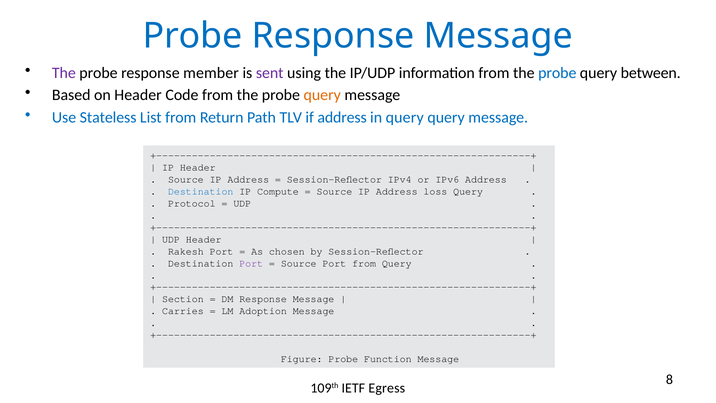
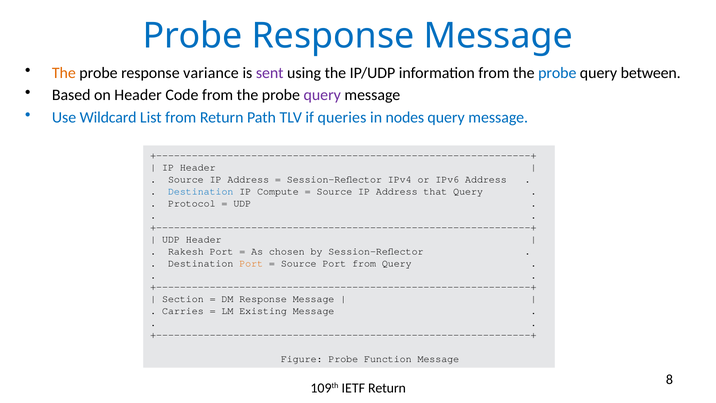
The at (64, 73) colour: purple -> orange
member: member -> variance
query at (322, 95) colour: orange -> purple
Stateless: Stateless -> Wildcard
if address: address -> queries
in query: query -> nodes
loss: loss -> that
Port at (251, 263) colour: purple -> orange
Adoption: Adoption -> Existing
IETF Egress: Egress -> Return
